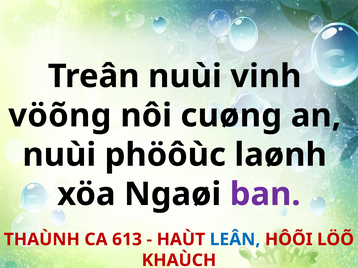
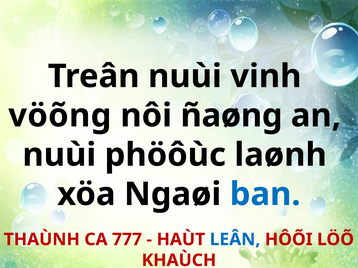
cuøng: cuøng -> ñaøng
ban colour: purple -> blue
613: 613 -> 777
